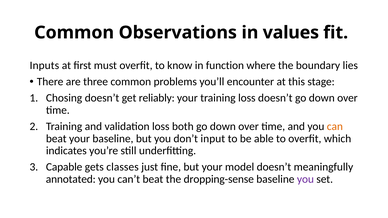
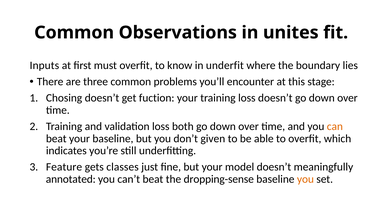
values: values -> unites
function: function -> underfit
reliably: reliably -> fuction
input: input -> given
Capable: Capable -> Feature
you at (305, 179) colour: purple -> orange
